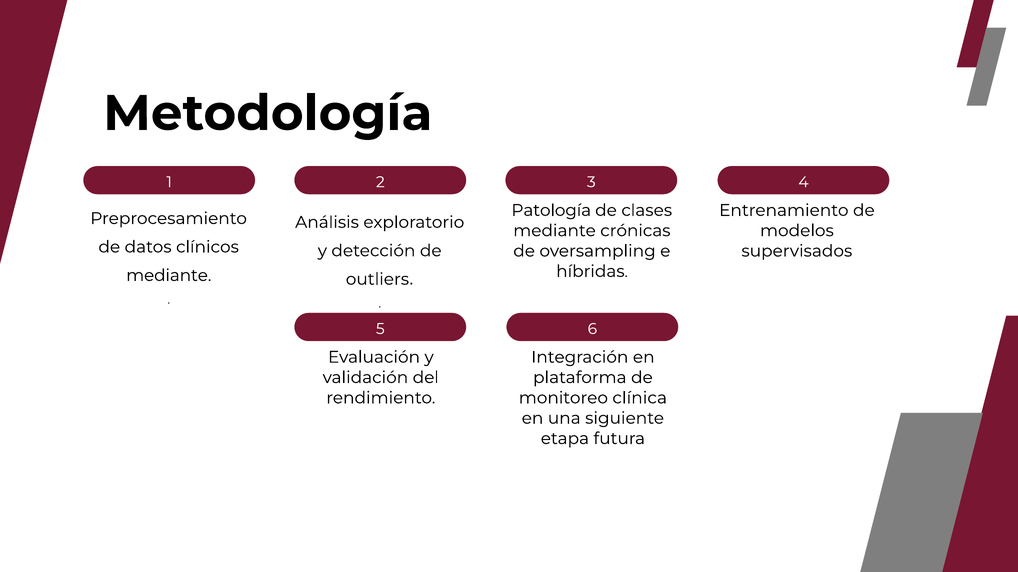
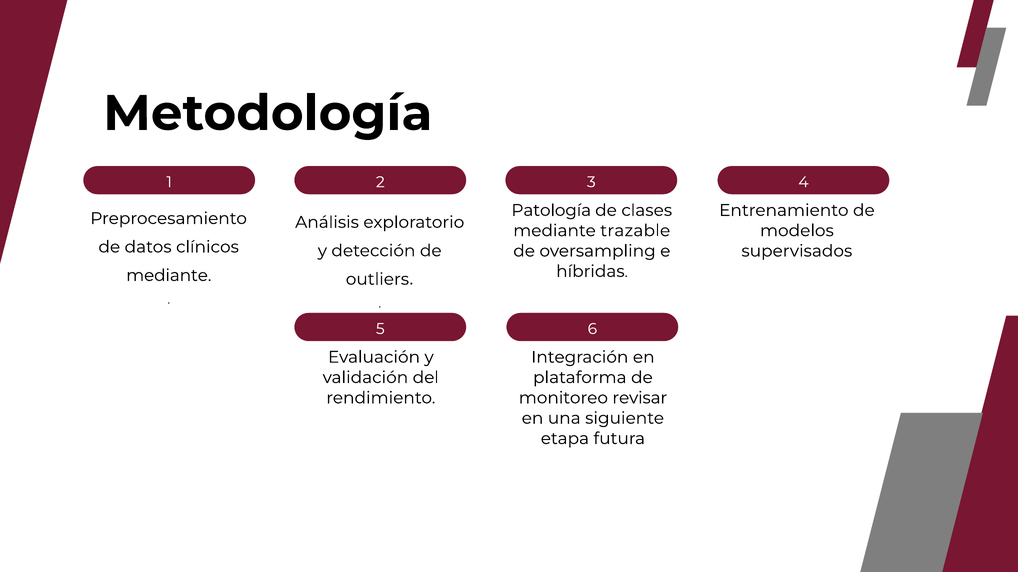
crónicas: crónicas -> trazable
clínica: clínica -> revisar
